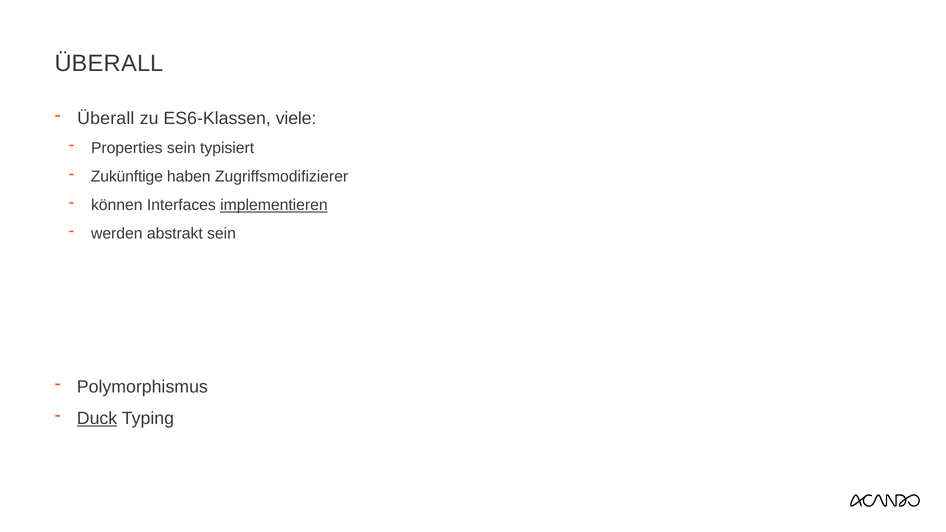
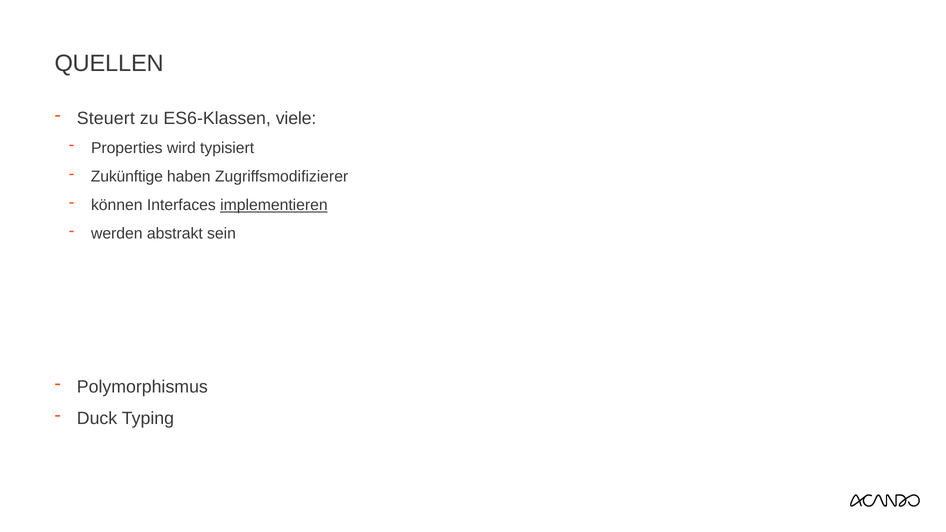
ÜBERALL at (109, 64): ÜBERALL -> QUELLEN
Überall at (106, 118): Überall -> Steuert
Properties sein: sein -> wird
Duck underline: present -> none
